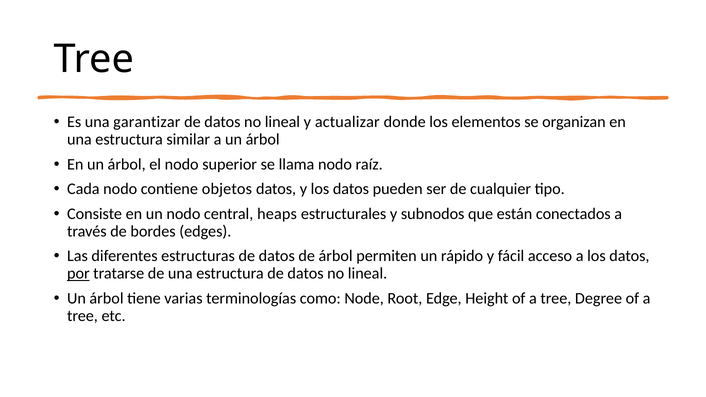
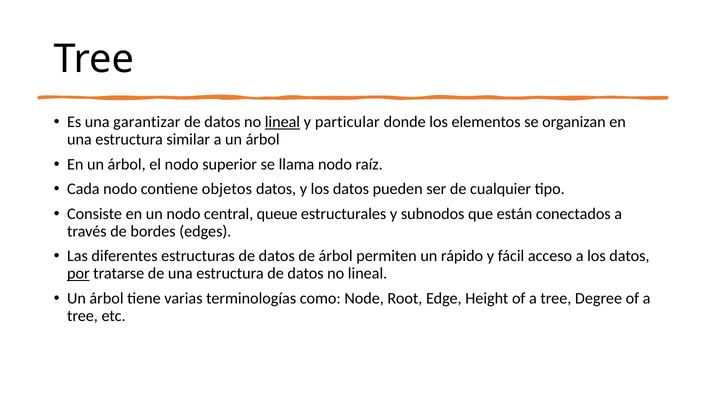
lineal at (282, 122) underline: none -> present
actualizar: actualizar -> particular
heaps: heaps -> queue
